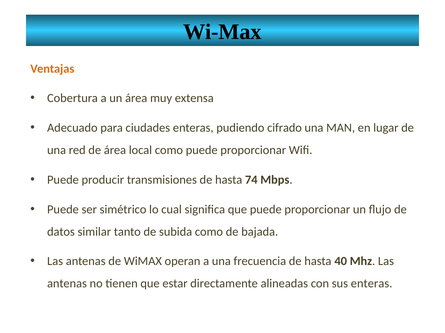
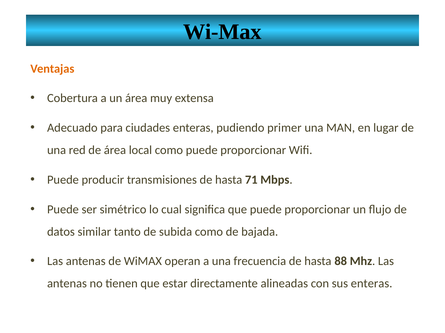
cifrado: cifrado -> primer
74: 74 -> 71
40: 40 -> 88
